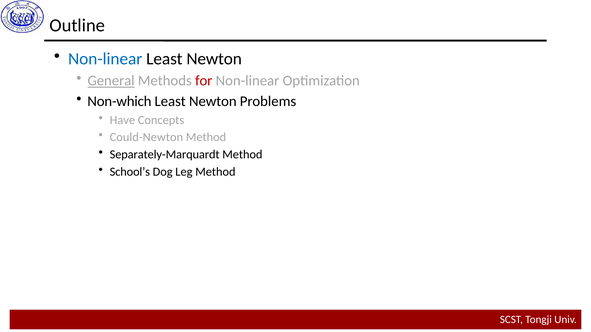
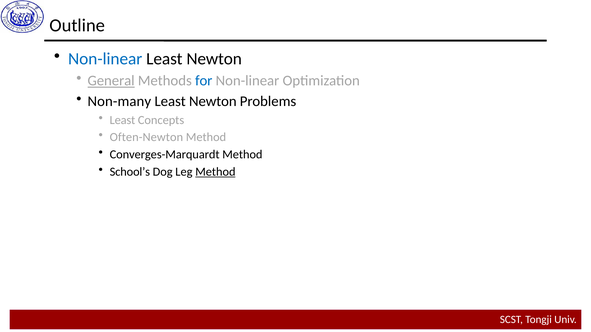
for colour: red -> blue
Non-which: Non-which -> Non-many
Have at (122, 120): Have -> Least
Could-Newton: Could-Newton -> Often-Newton
Separately-Marquardt: Separately-Marquardt -> Converges-Marquardt
Method at (215, 172) underline: none -> present
